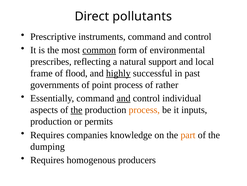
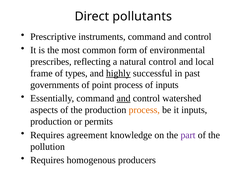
common underline: present -> none
natural support: support -> control
flood: flood -> types
of rather: rather -> inputs
individual: individual -> watershed
the at (77, 110) underline: present -> none
companies: companies -> agreement
part colour: orange -> purple
dumping: dumping -> pollution
